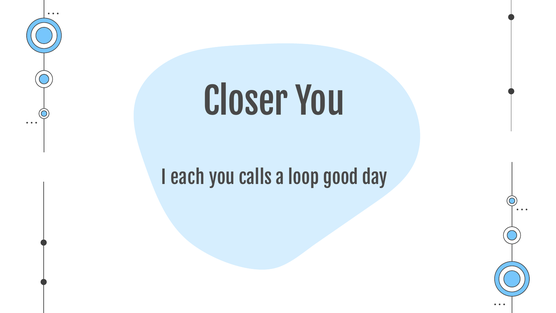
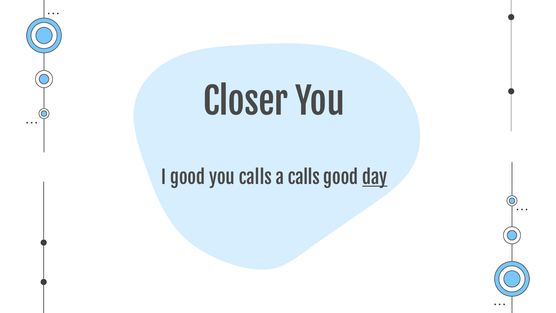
I each: each -> good
a loop: loop -> calls
day underline: none -> present
